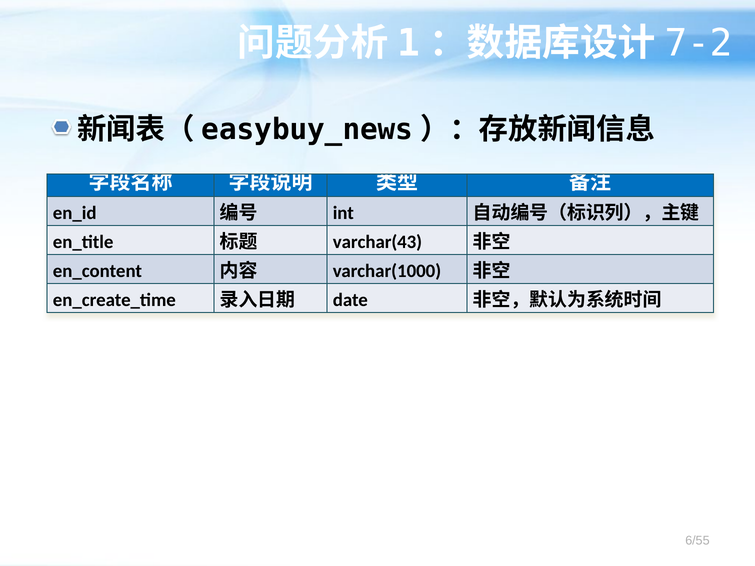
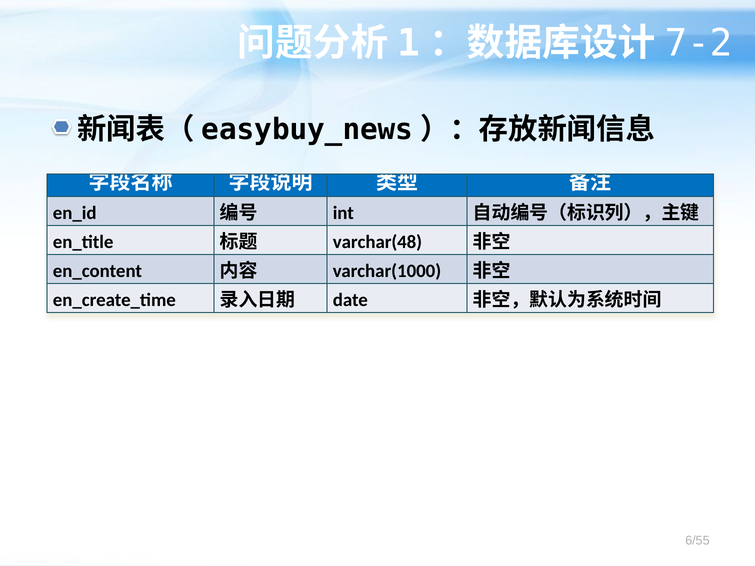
varchar(43: varchar(43 -> varchar(48
